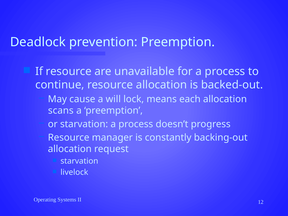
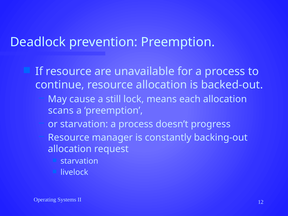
will: will -> still
